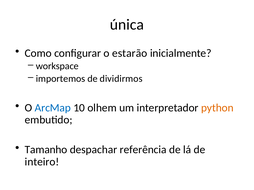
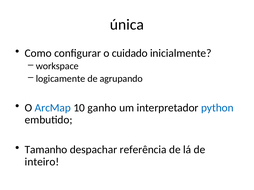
estarão: estarão -> cuidado
importemos: importemos -> logicamente
dividirmos: dividirmos -> agrupando
olhem: olhem -> ganho
python colour: orange -> blue
